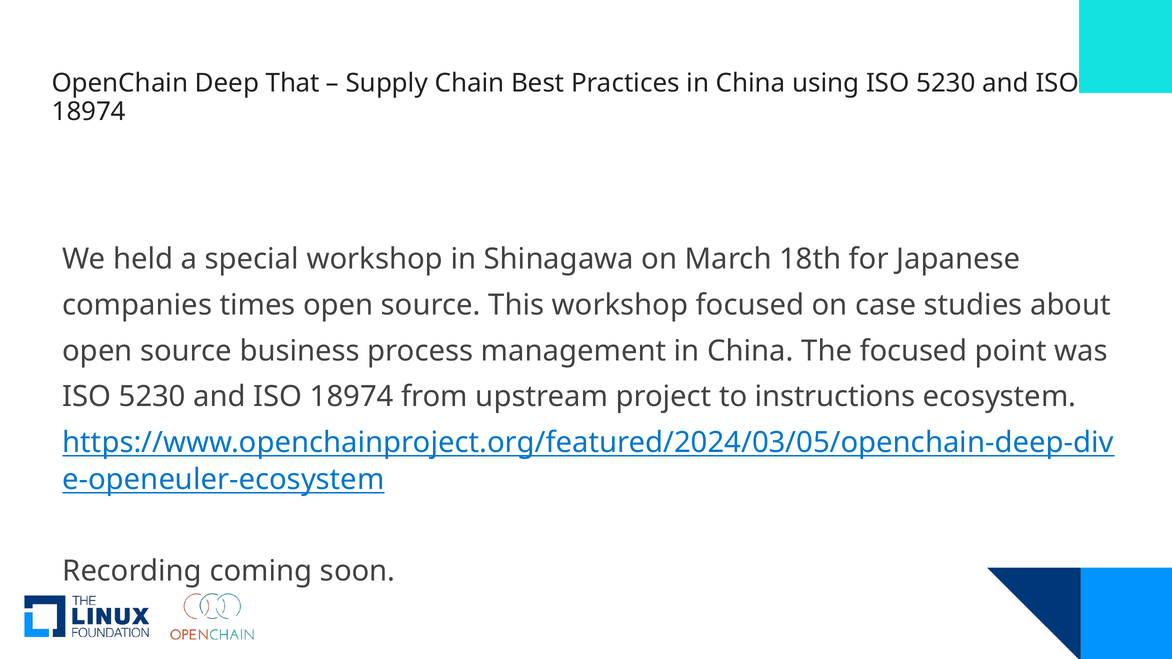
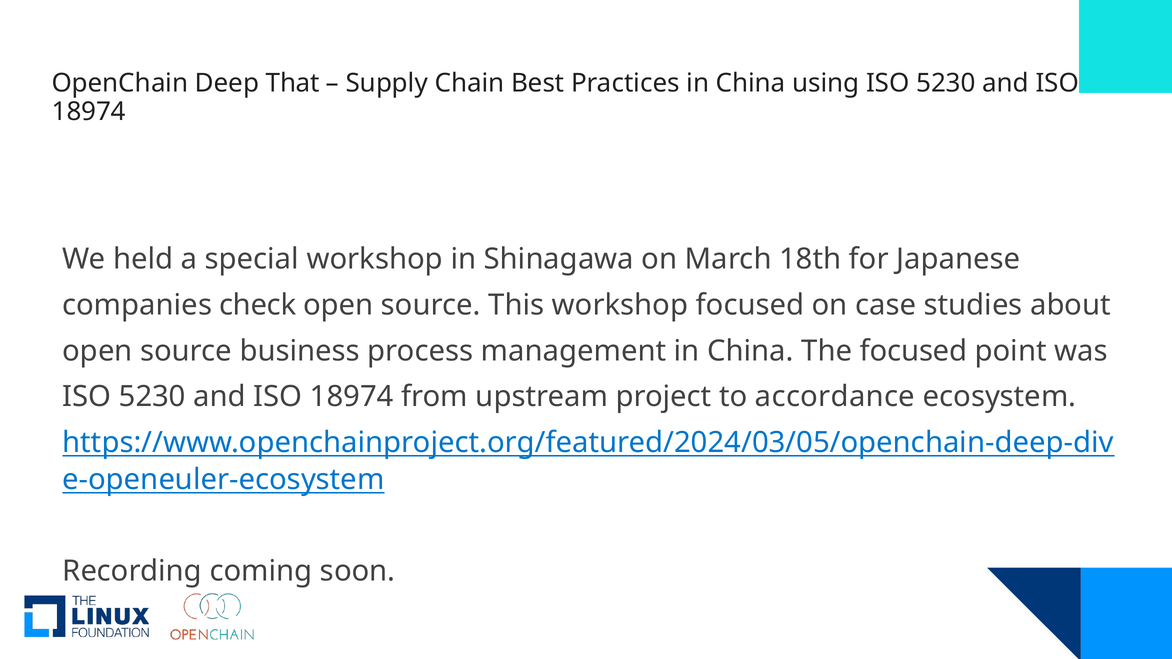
times: times -> check
instructions: instructions -> accordance
